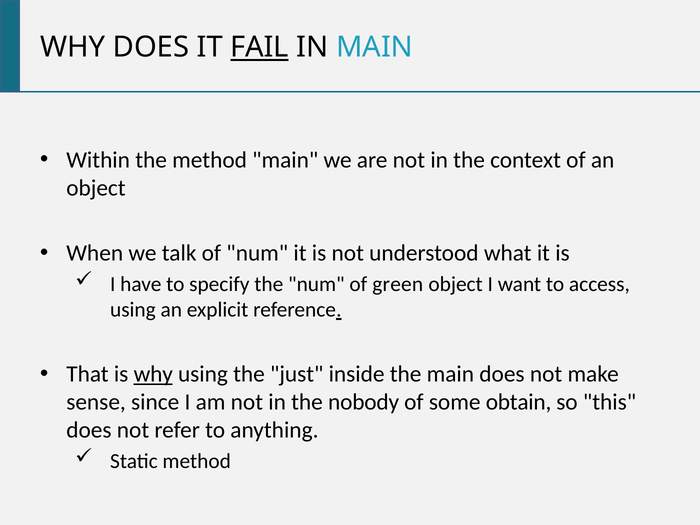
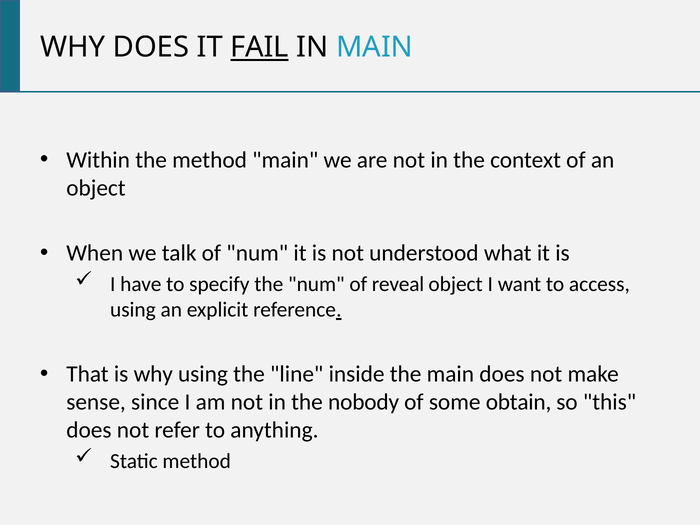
green: green -> reveal
why at (153, 374) underline: present -> none
just: just -> line
